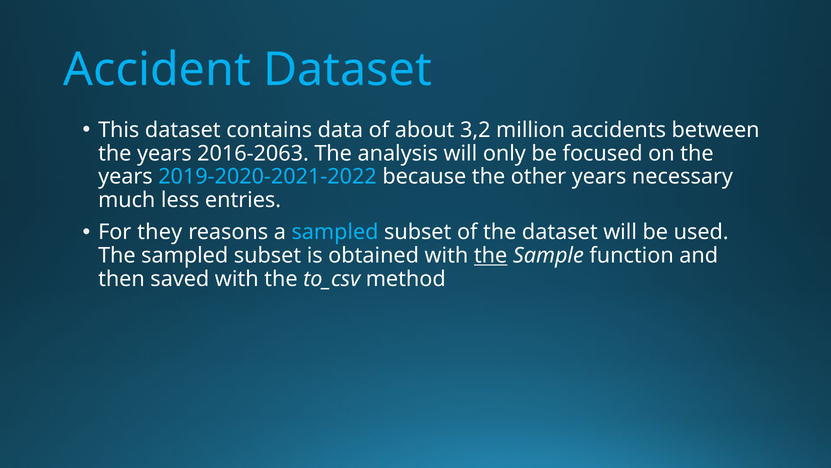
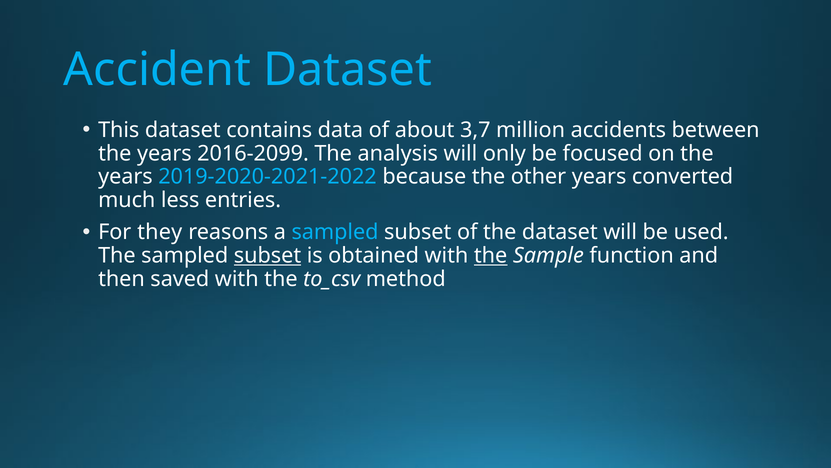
3,2: 3,2 -> 3,7
2016-2063: 2016-2063 -> 2016-2099
necessary: necessary -> converted
subset at (268, 255) underline: none -> present
